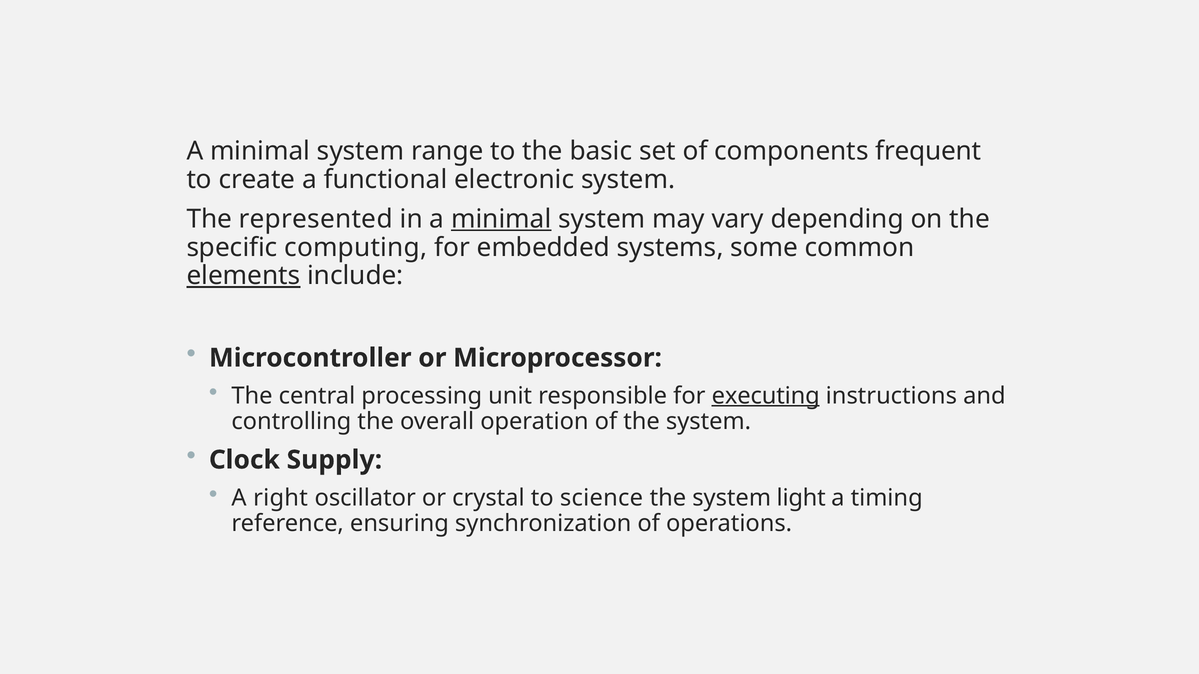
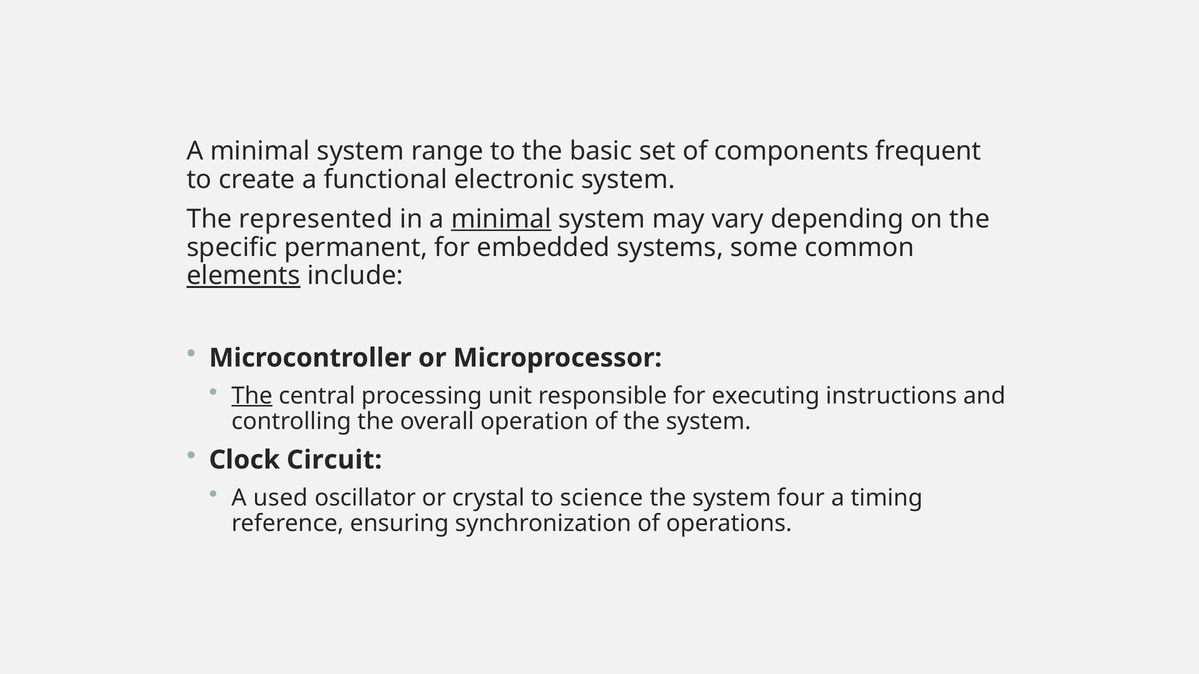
computing: computing -> permanent
The at (252, 396) underline: none -> present
executing underline: present -> none
Supply: Supply -> Circuit
right: right -> used
light: light -> four
